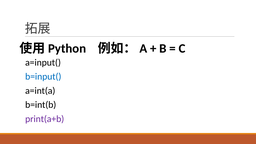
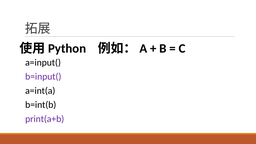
b=input( colour: blue -> purple
